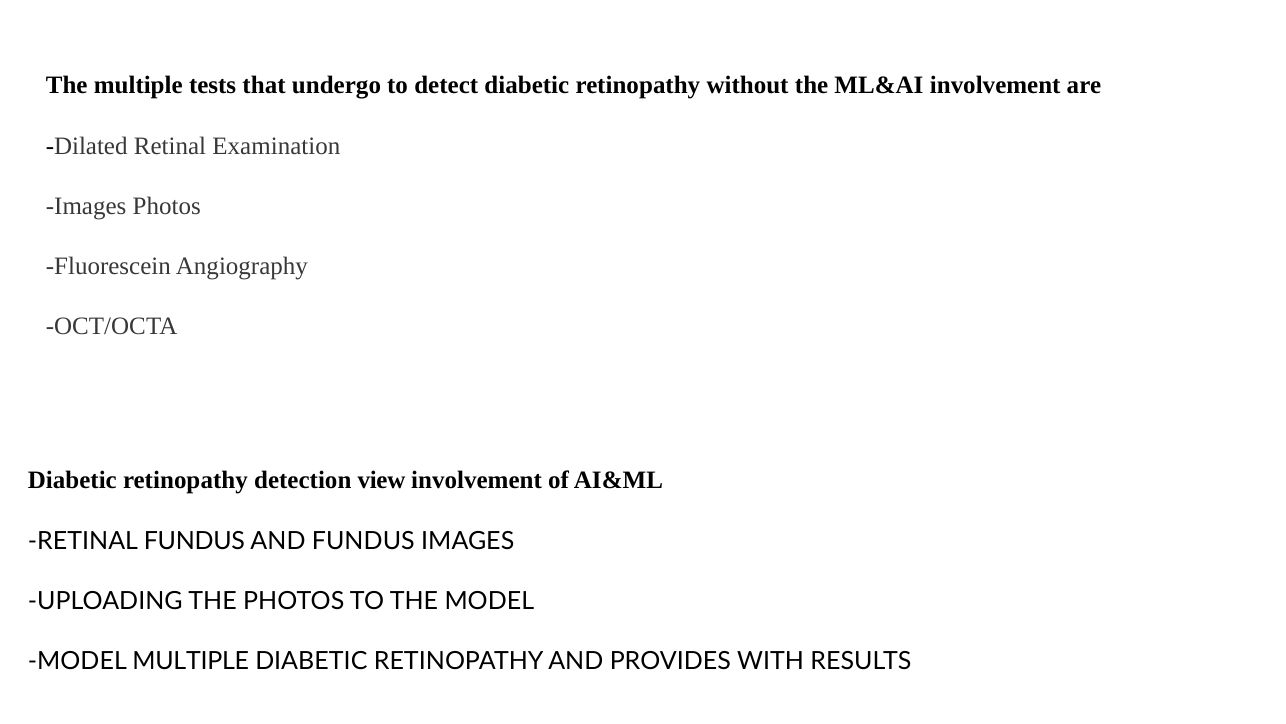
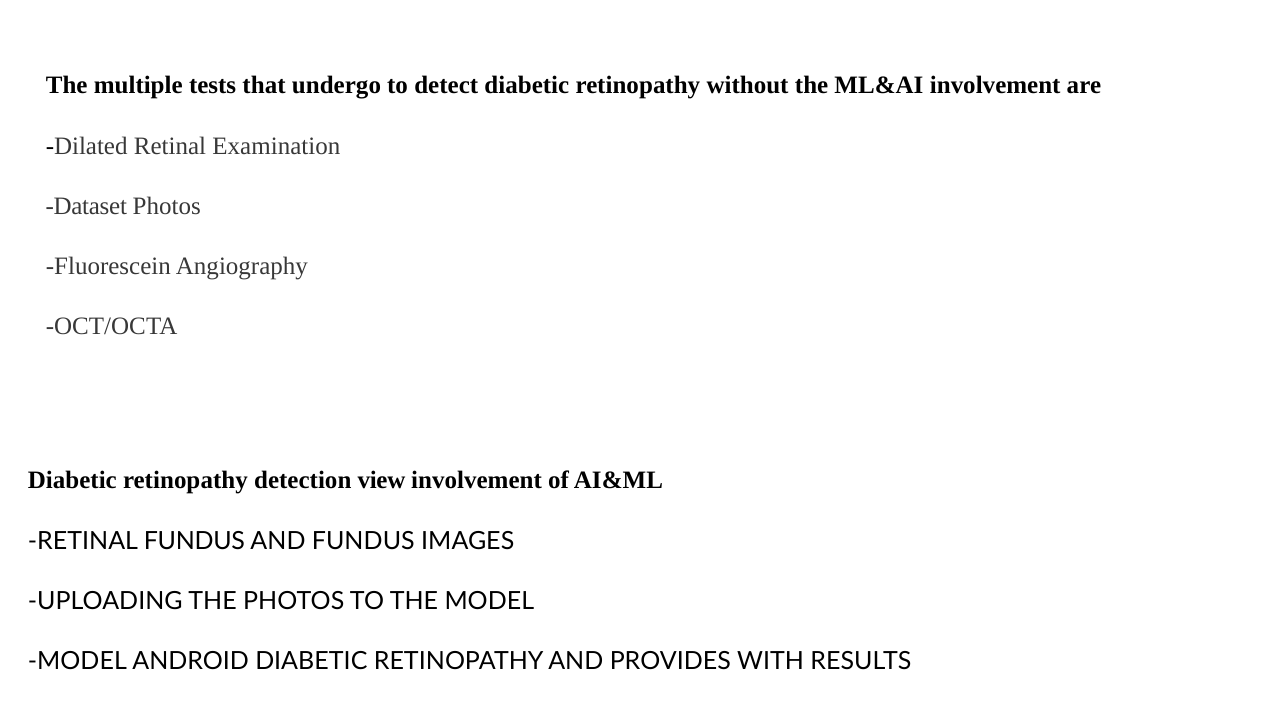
Images at (86, 206): Images -> Dataset
MODEL MULTIPLE: MULTIPLE -> ANDROID
